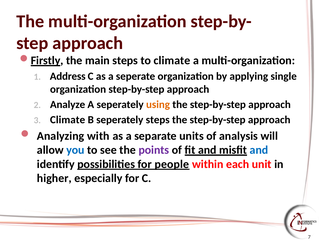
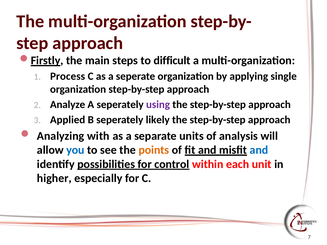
to climate: climate -> difficult
Address: Address -> Process
using colour: orange -> purple
Climate at (68, 120): Climate -> Applied
seperately steps: steps -> likely
points colour: purple -> orange
people: people -> control
